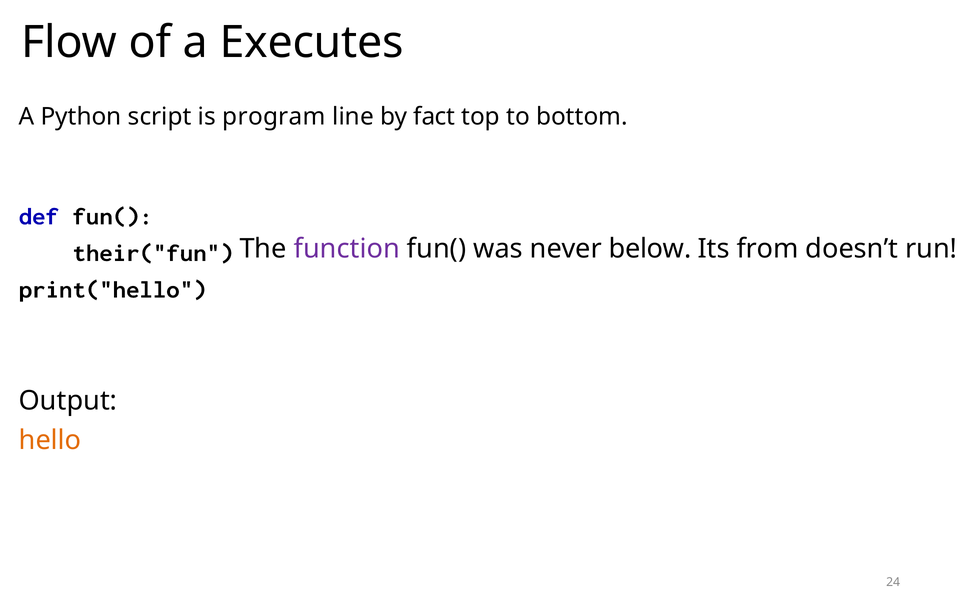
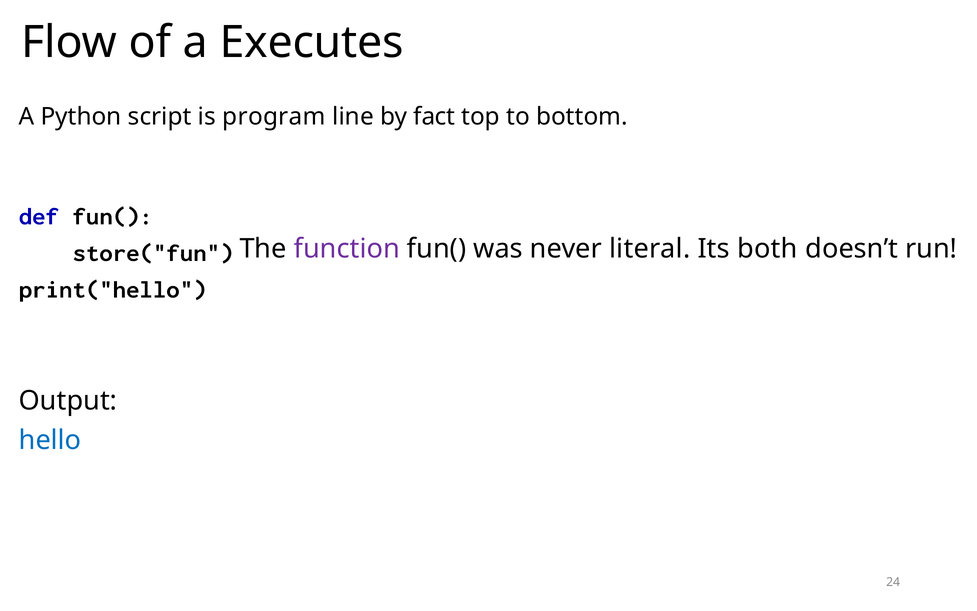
below: below -> literal
from: from -> both
their("fun: their("fun -> store("fun
hello colour: orange -> blue
